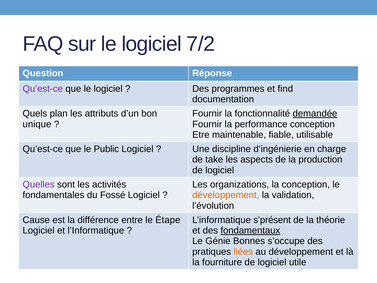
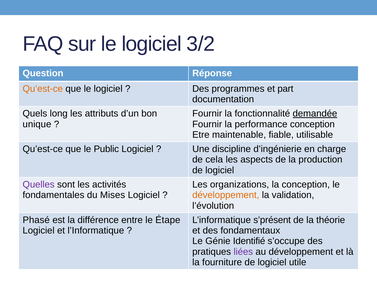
7/2: 7/2 -> 3/2
Qu’est-ce at (43, 89) colour: purple -> orange
find: find -> part
plan: plan -> long
take: take -> cela
Fossé: Fossé -> Mises
Cause: Cause -> Phasé
fondamentaux underline: present -> none
Bonnes: Bonnes -> Identifié
liées colour: orange -> purple
